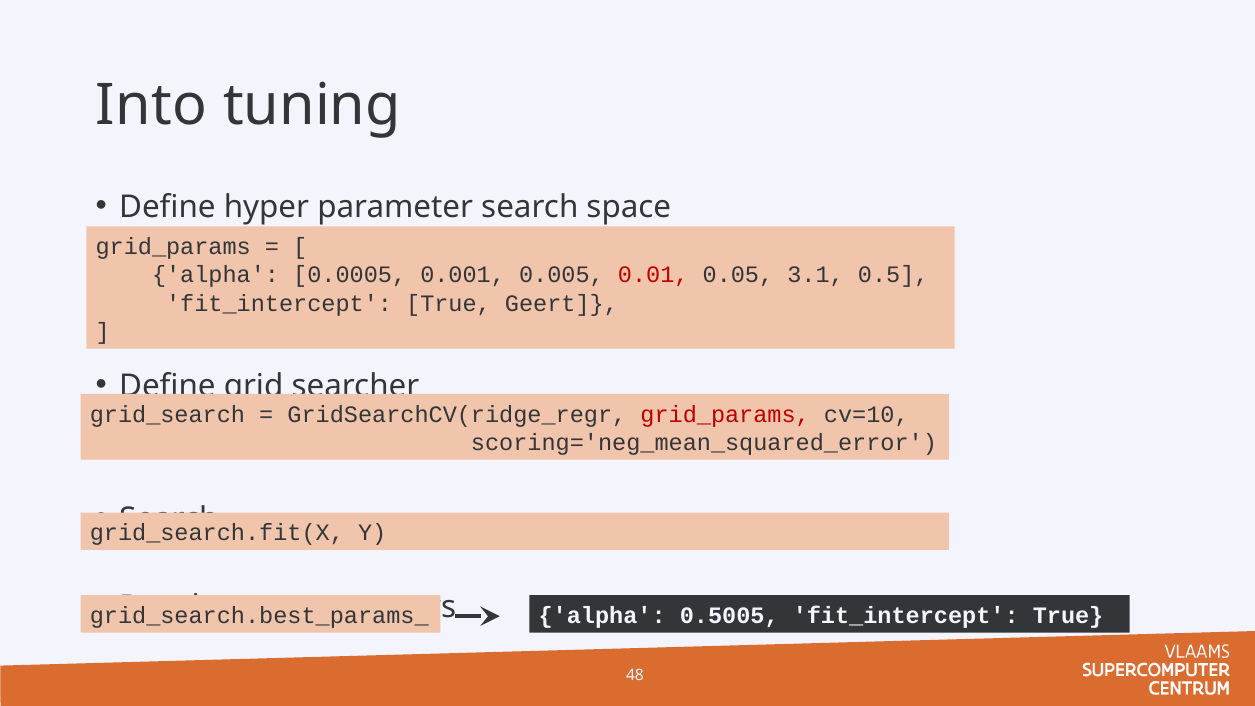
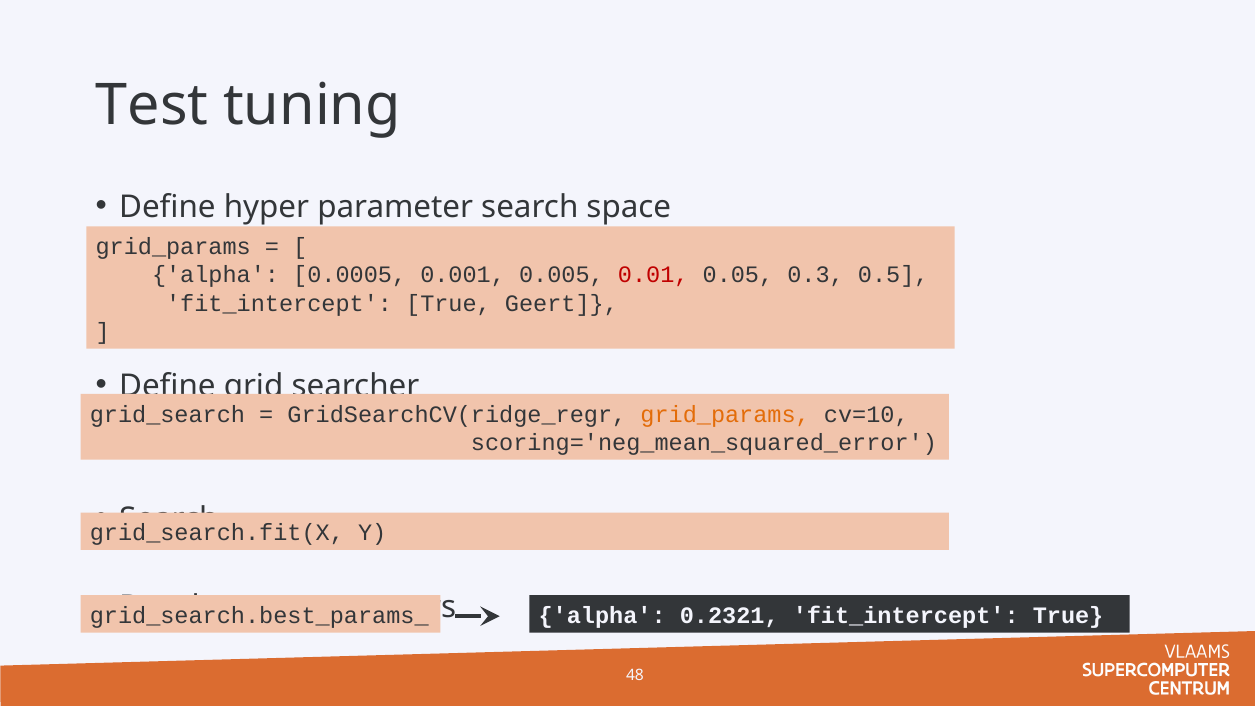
Into: Into -> Test
3.1: 3.1 -> 0.3
grid_params at (725, 414) colour: red -> orange
0.5005: 0.5005 -> 0.2321
